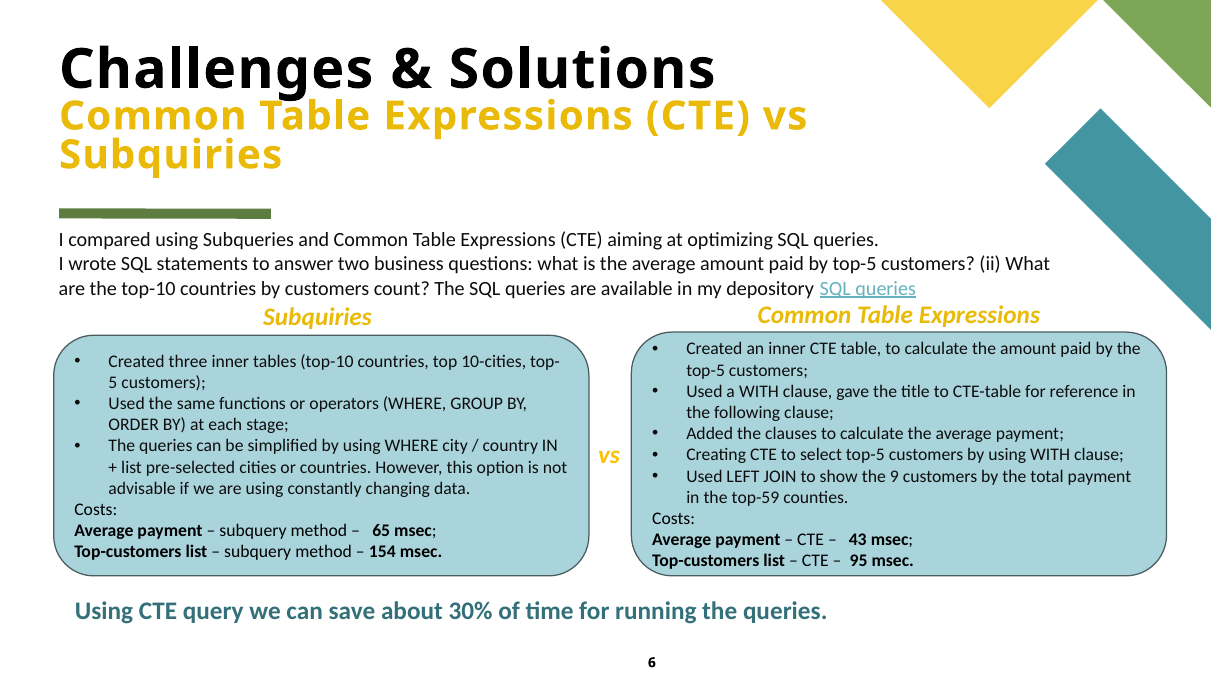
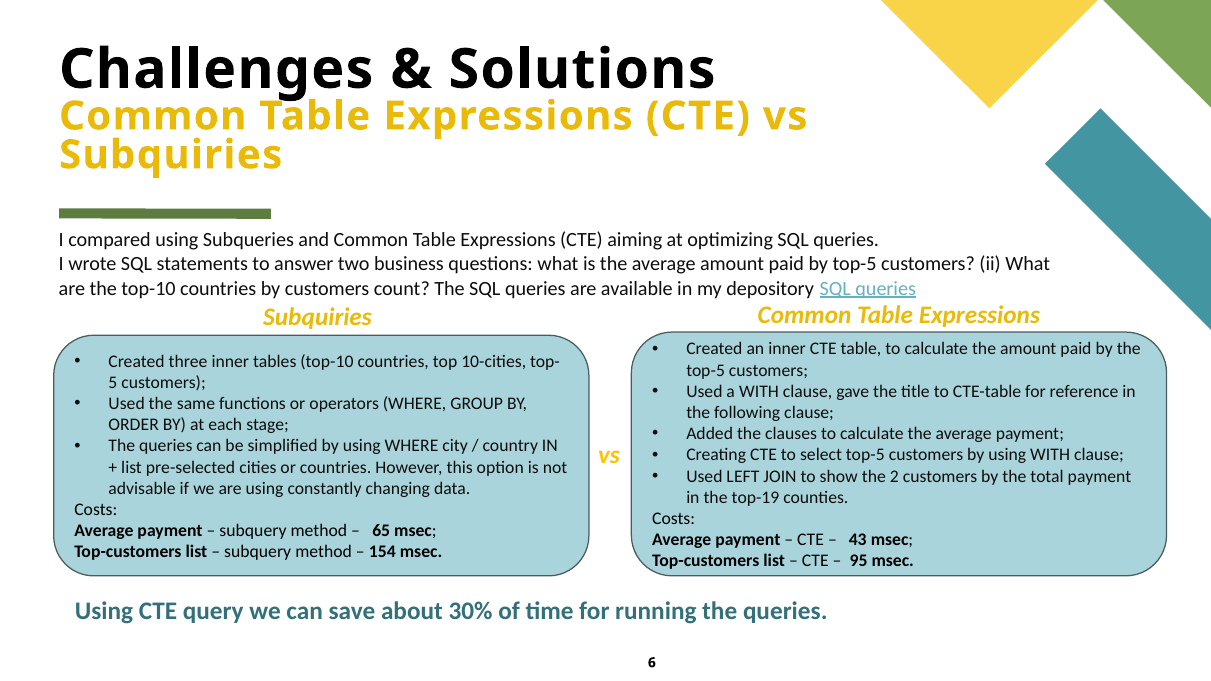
9: 9 -> 2
top-59: top-59 -> top-19
